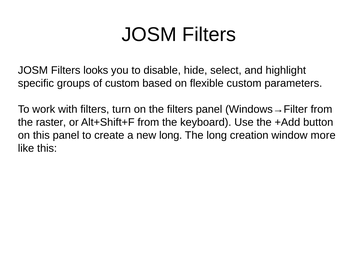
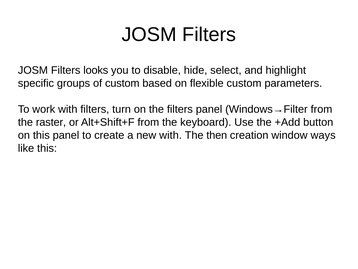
new long: long -> with
The long: long -> then
more: more -> ways
